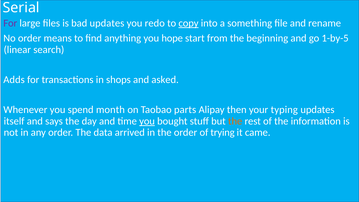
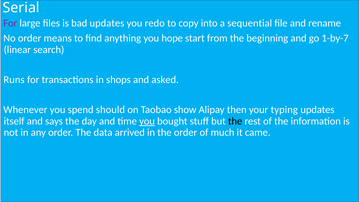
copy underline: present -> none
something: something -> sequential
1-by-5: 1-by-5 -> 1-by-7
Adds: Adds -> Runs
month: month -> should
parts: parts -> show
the at (235, 121) colour: orange -> black
trying: trying -> much
